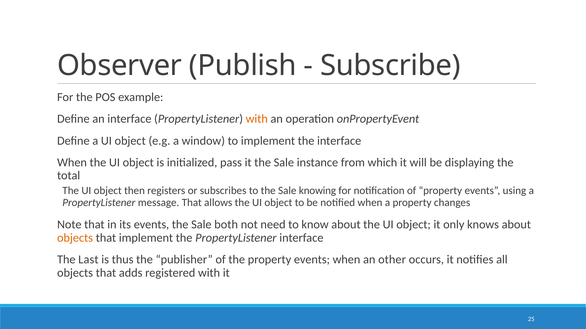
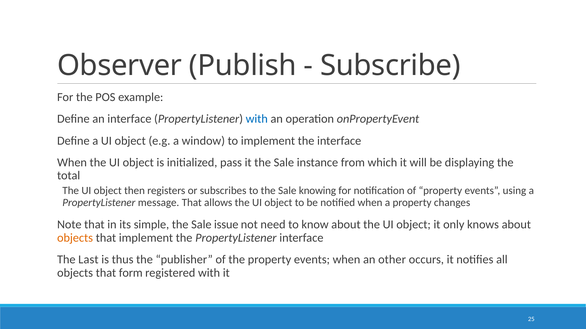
with at (257, 119) colour: orange -> blue
its events: events -> simple
both: both -> issue
adds: adds -> form
